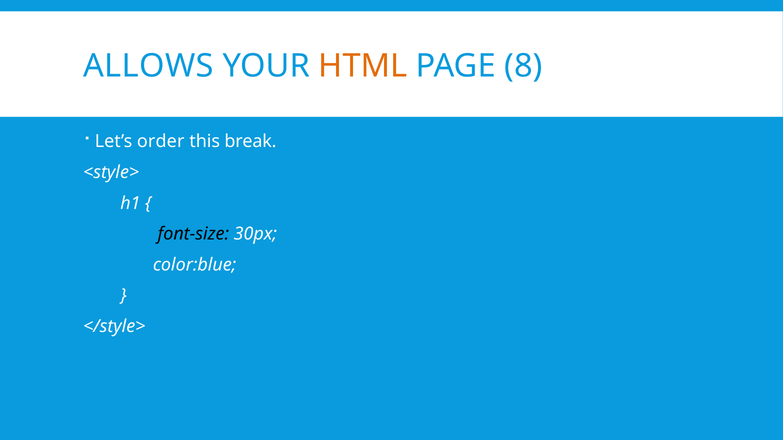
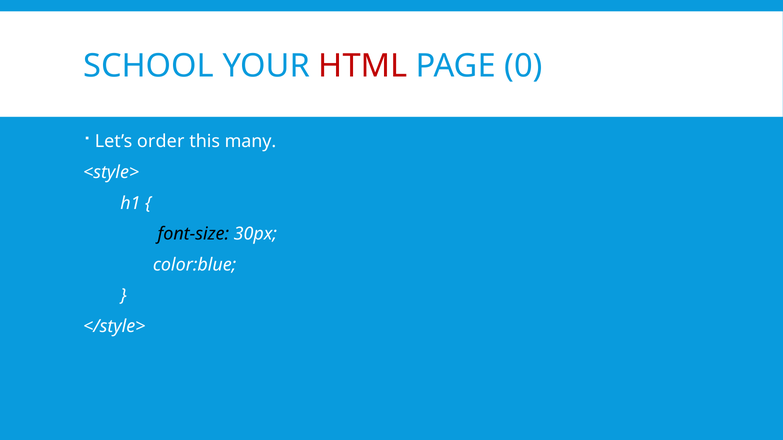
ALLOWS: ALLOWS -> SCHOOL
HTML colour: orange -> red
8: 8 -> 0
break: break -> many
